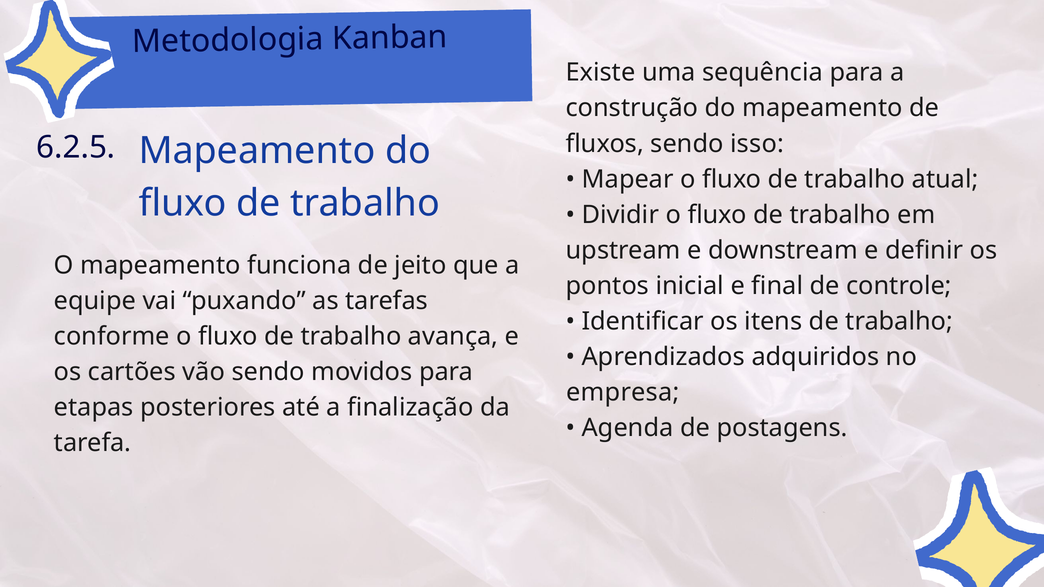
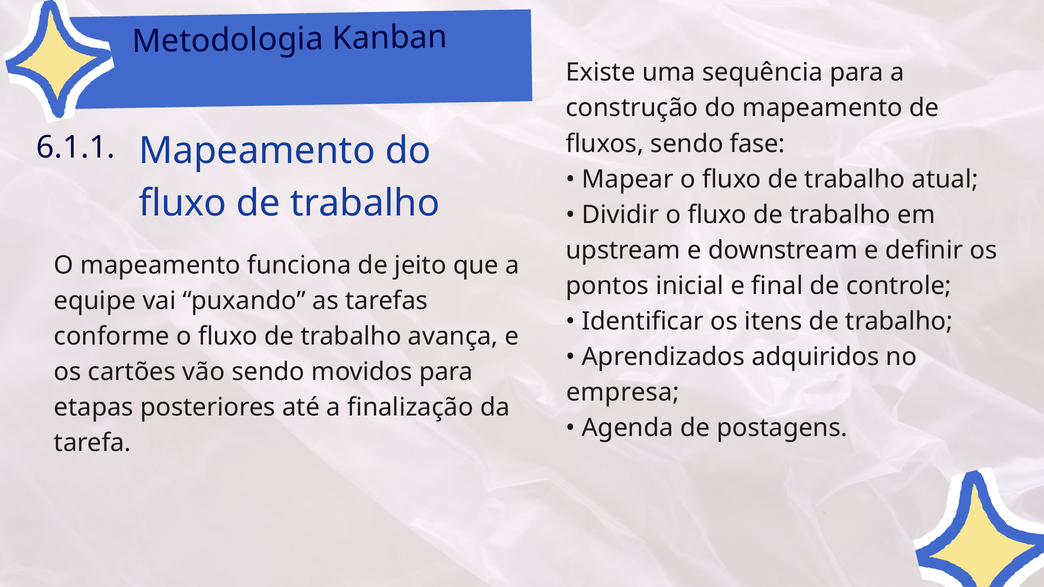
isso: isso -> fase
6.2.5: 6.2.5 -> 6.1.1
